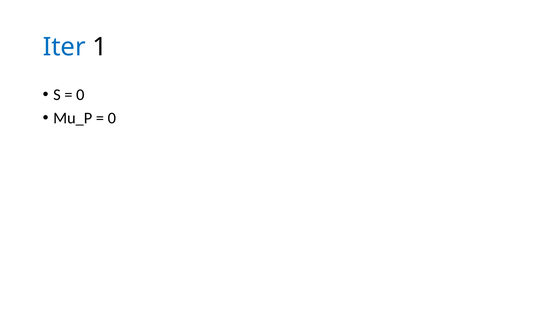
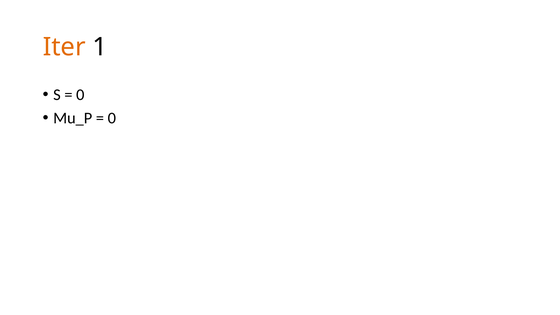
Iter colour: blue -> orange
